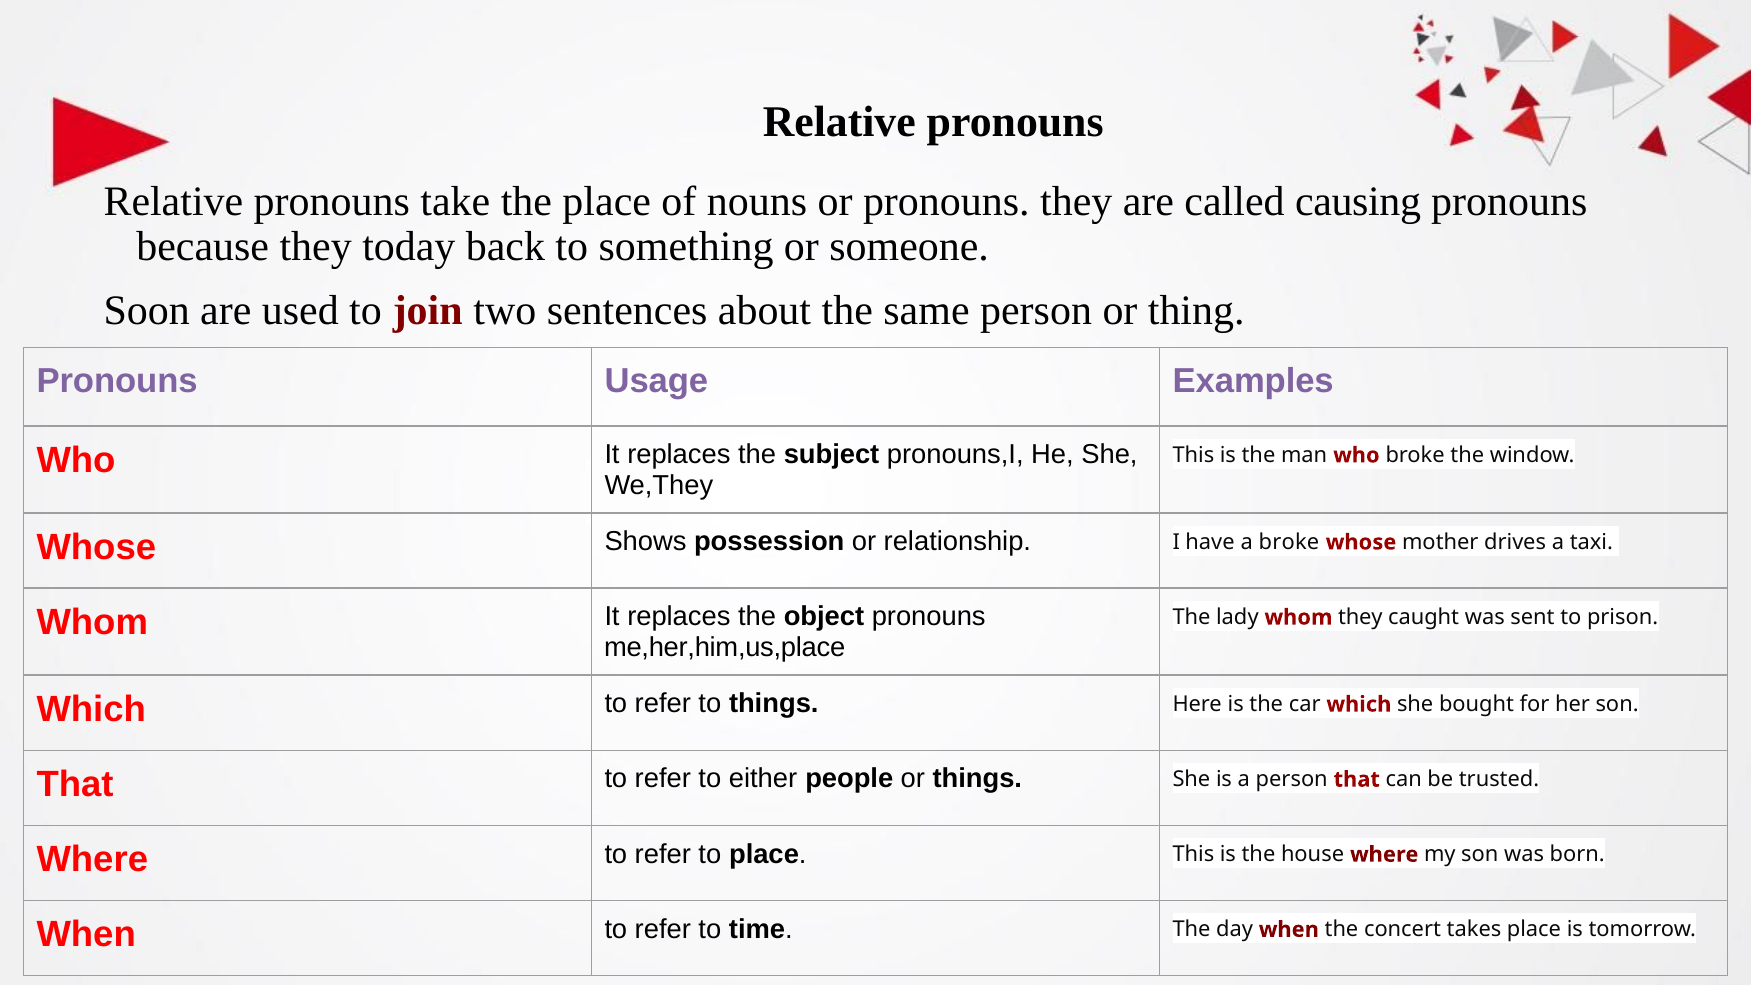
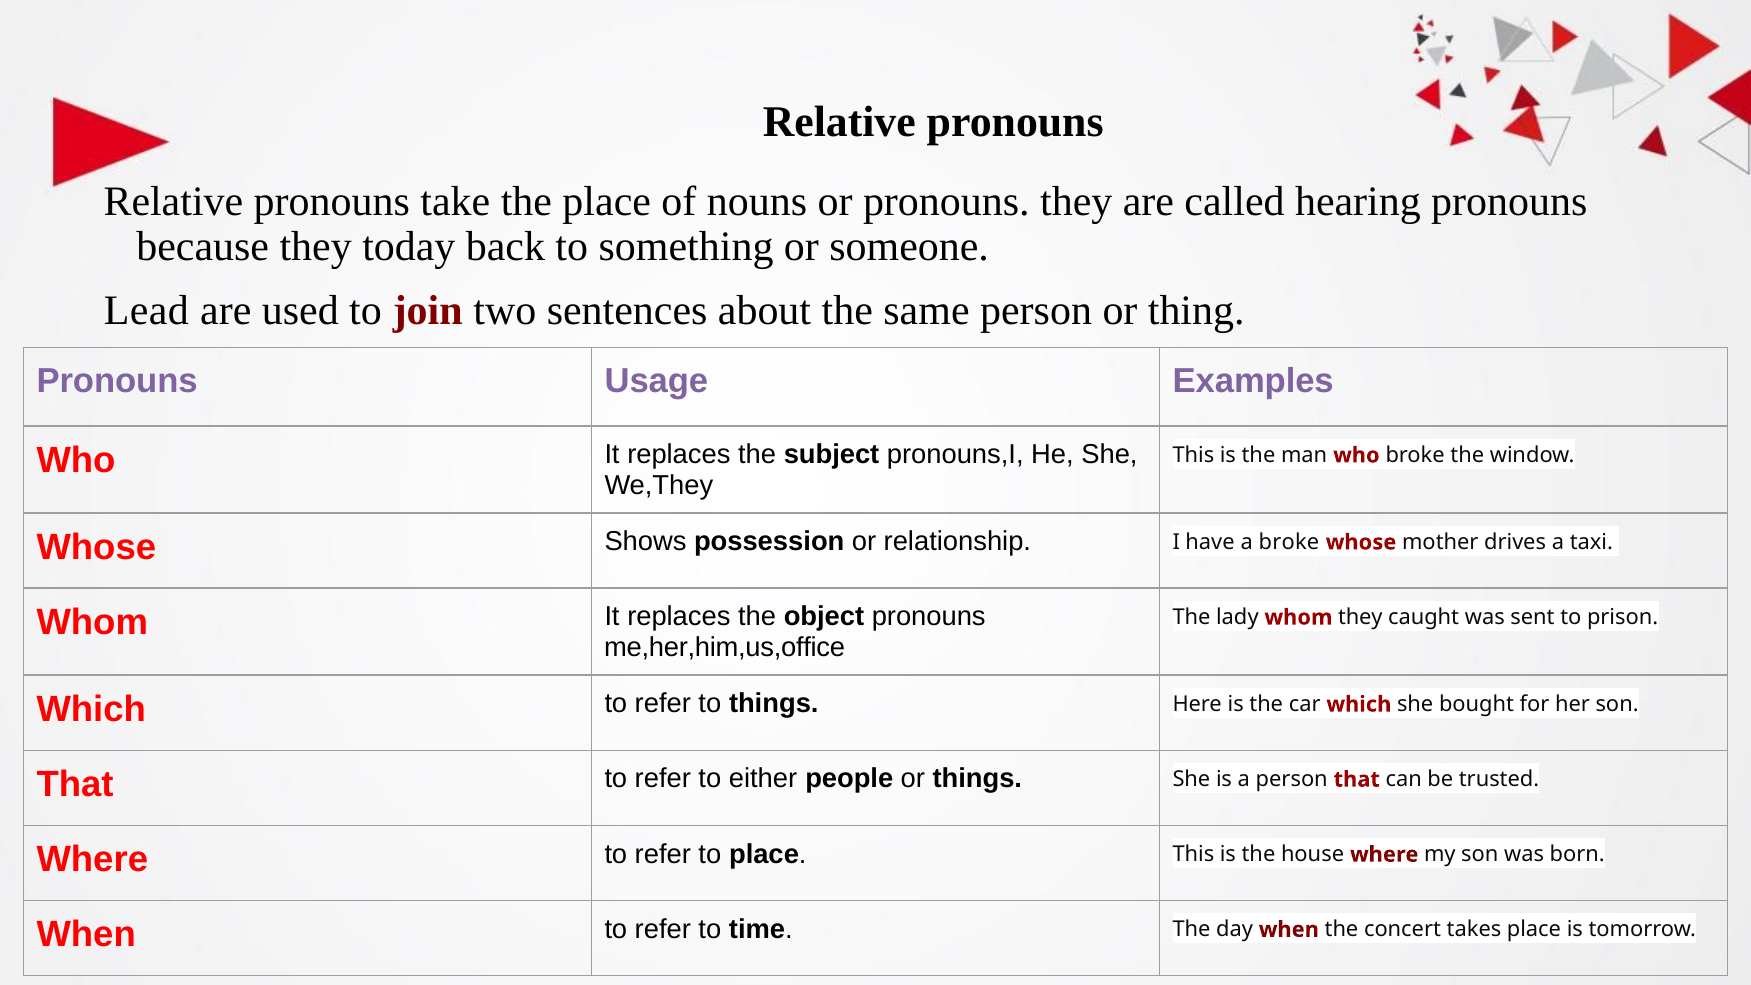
causing: causing -> hearing
Soon: Soon -> Lead
me,her,him,us,place: me,her,him,us,place -> me,her,him,us,office
